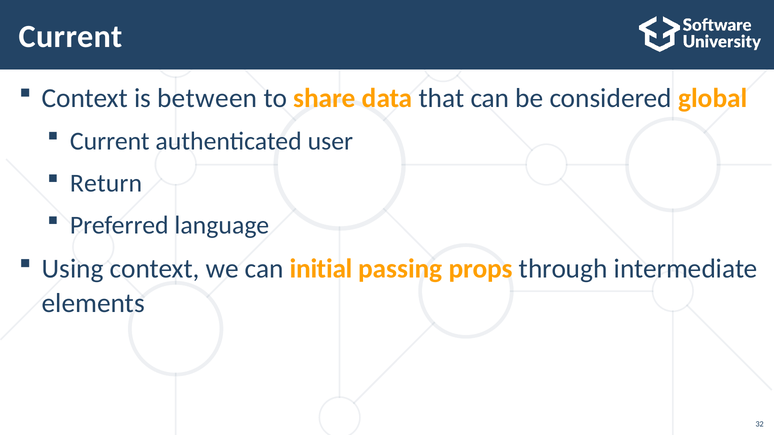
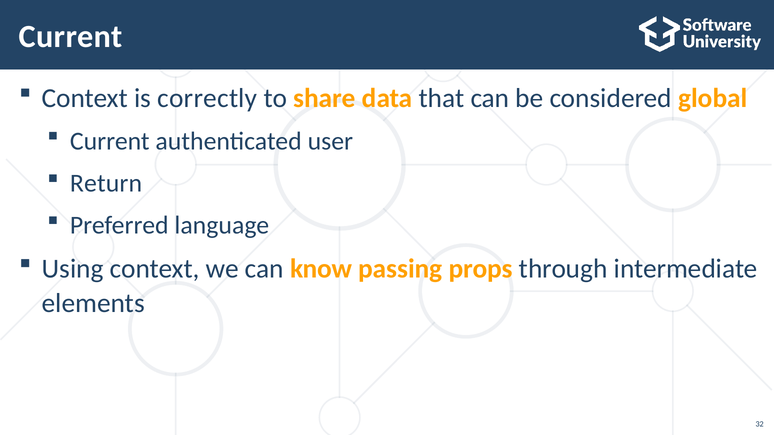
between: between -> correctly
initial: initial -> know
